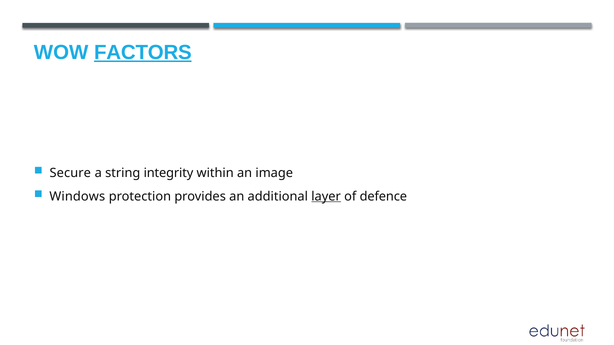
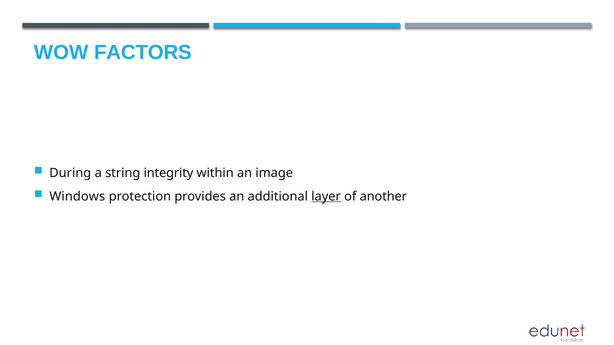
FACTORS underline: present -> none
Secure: Secure -> During
defence: defence -> another
